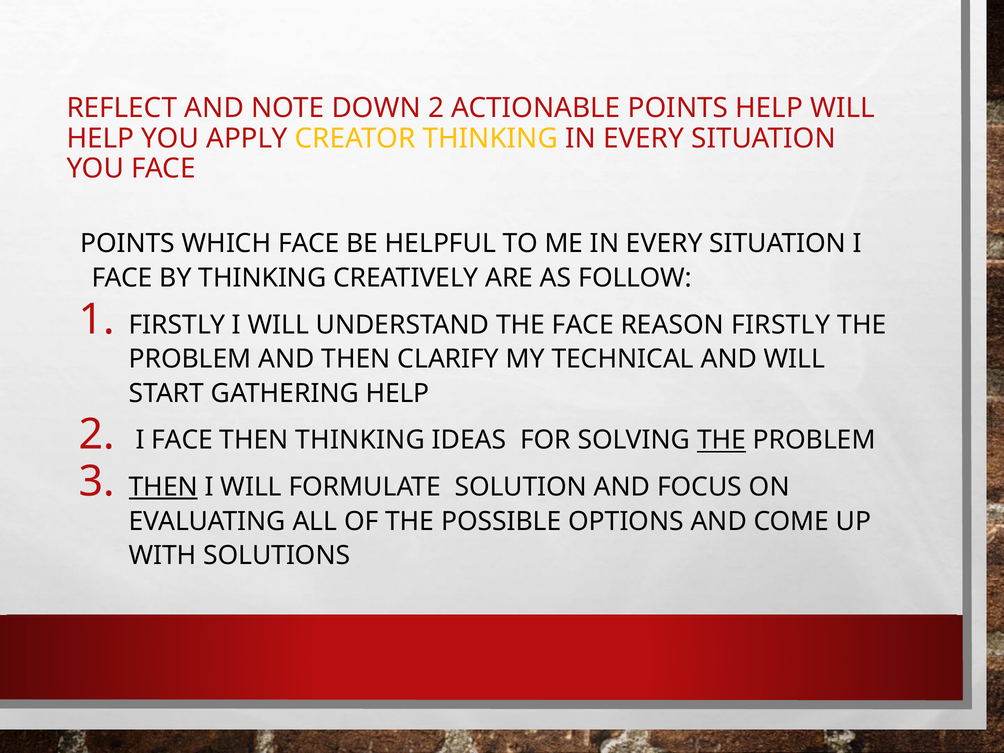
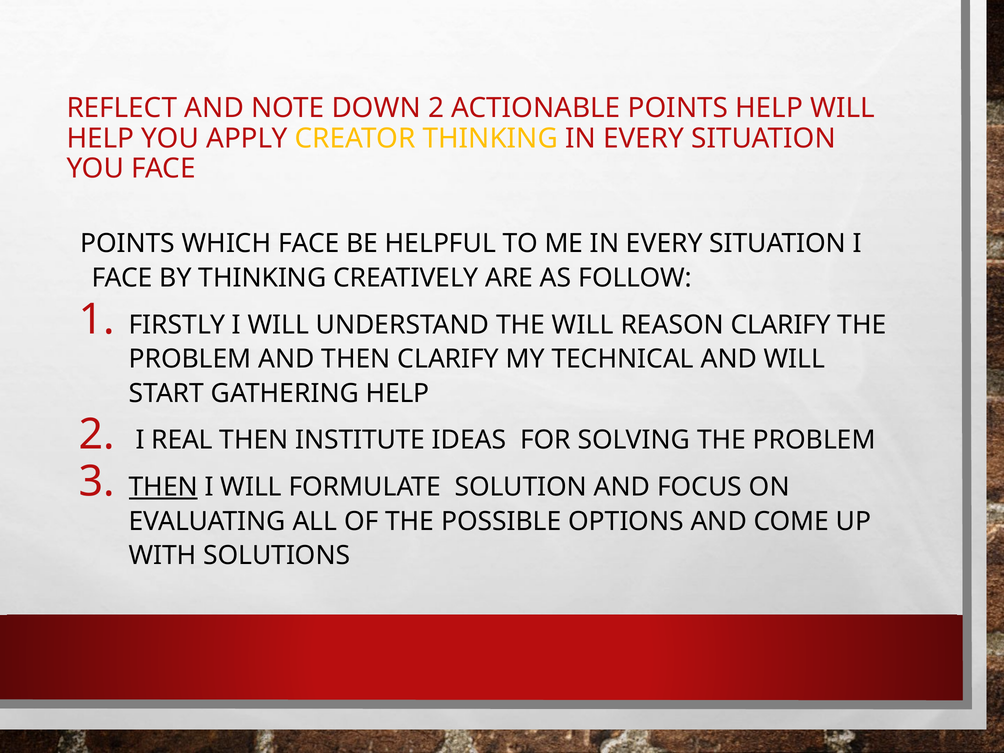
THE FACE: FACE -> WILL
REASON FIRSTLY: FIRSTLY -> CLARIFY
2 I FACE: FACE -> REAL
THEN THINKING: THINKING -> INSTITUTE
THE at (722, 440) underline: present -> none
